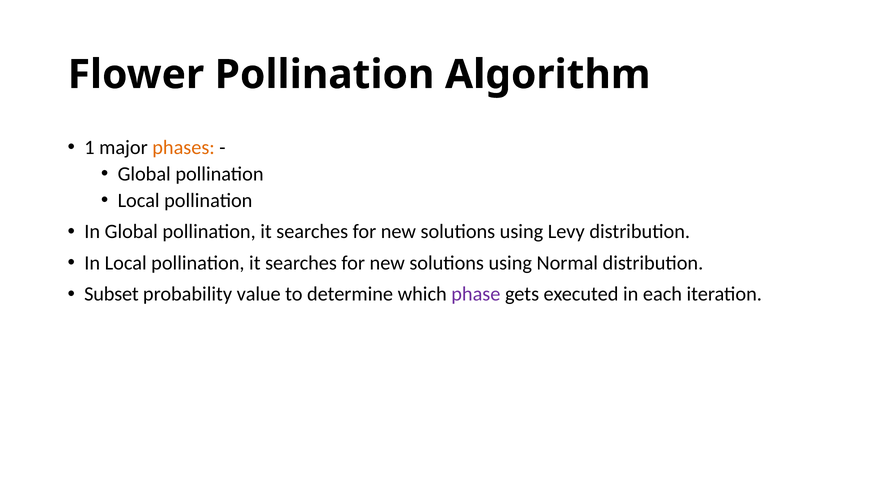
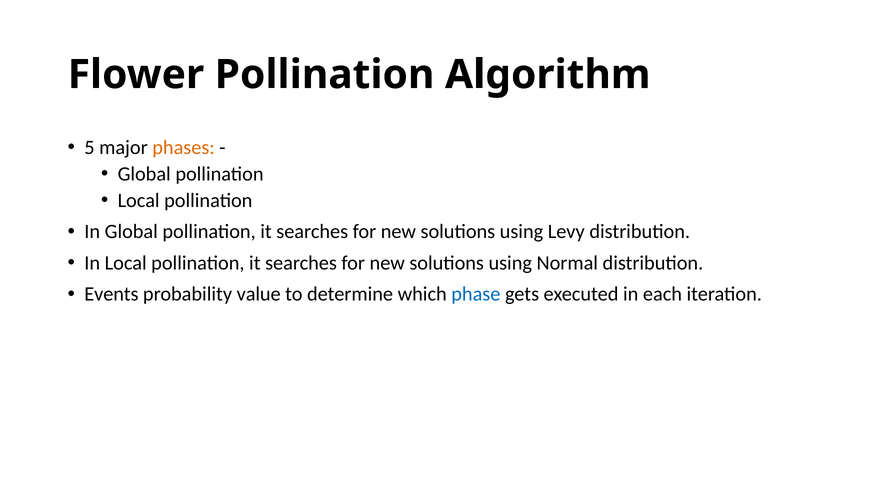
1: 1 -> 5
Subset: Subset -> Events
phase colour: purple -> blue
